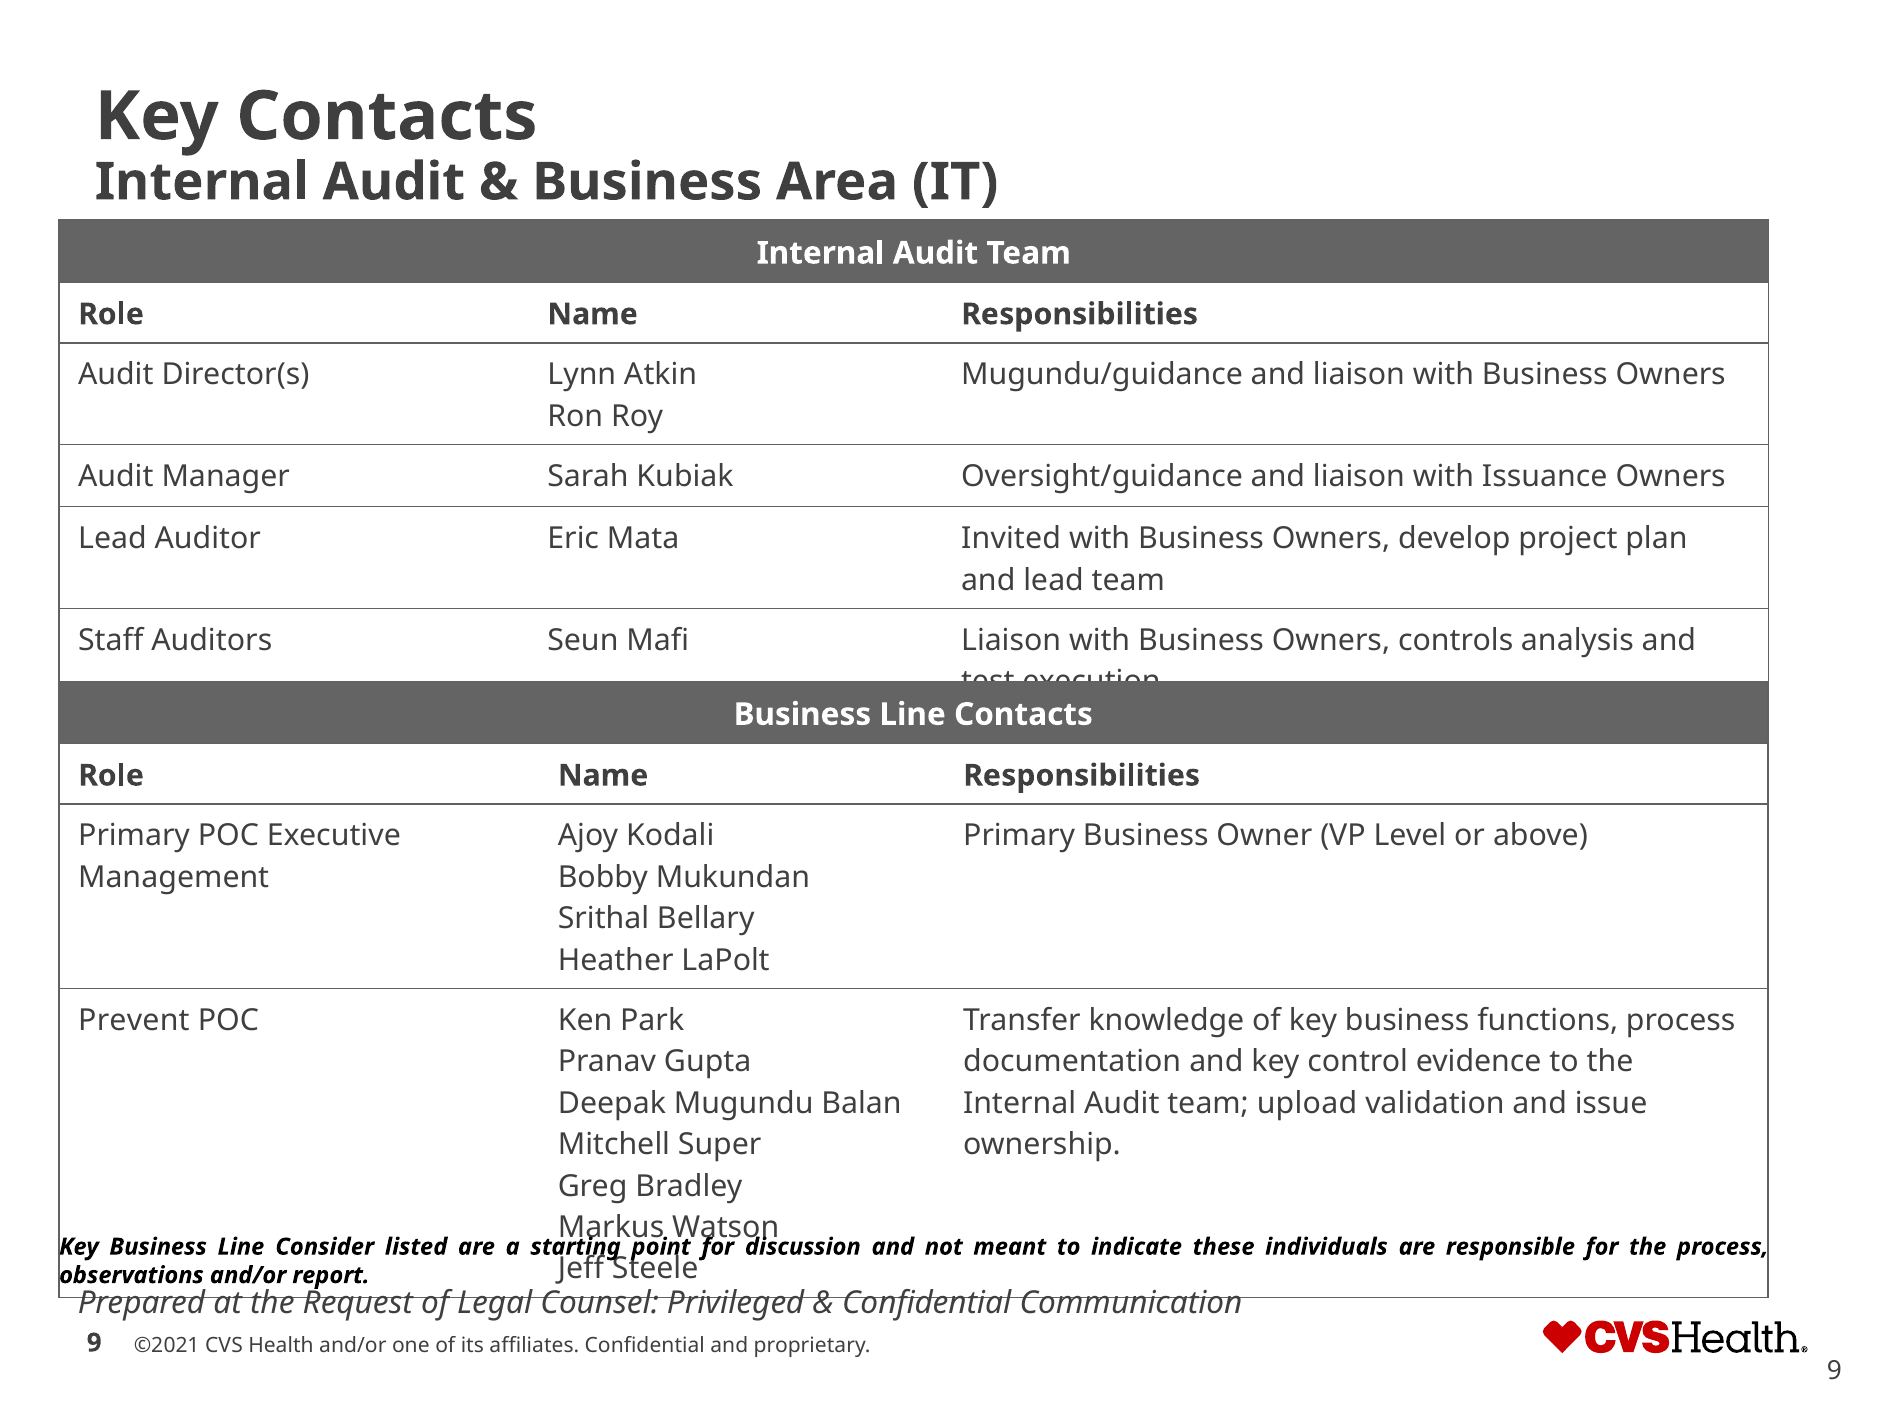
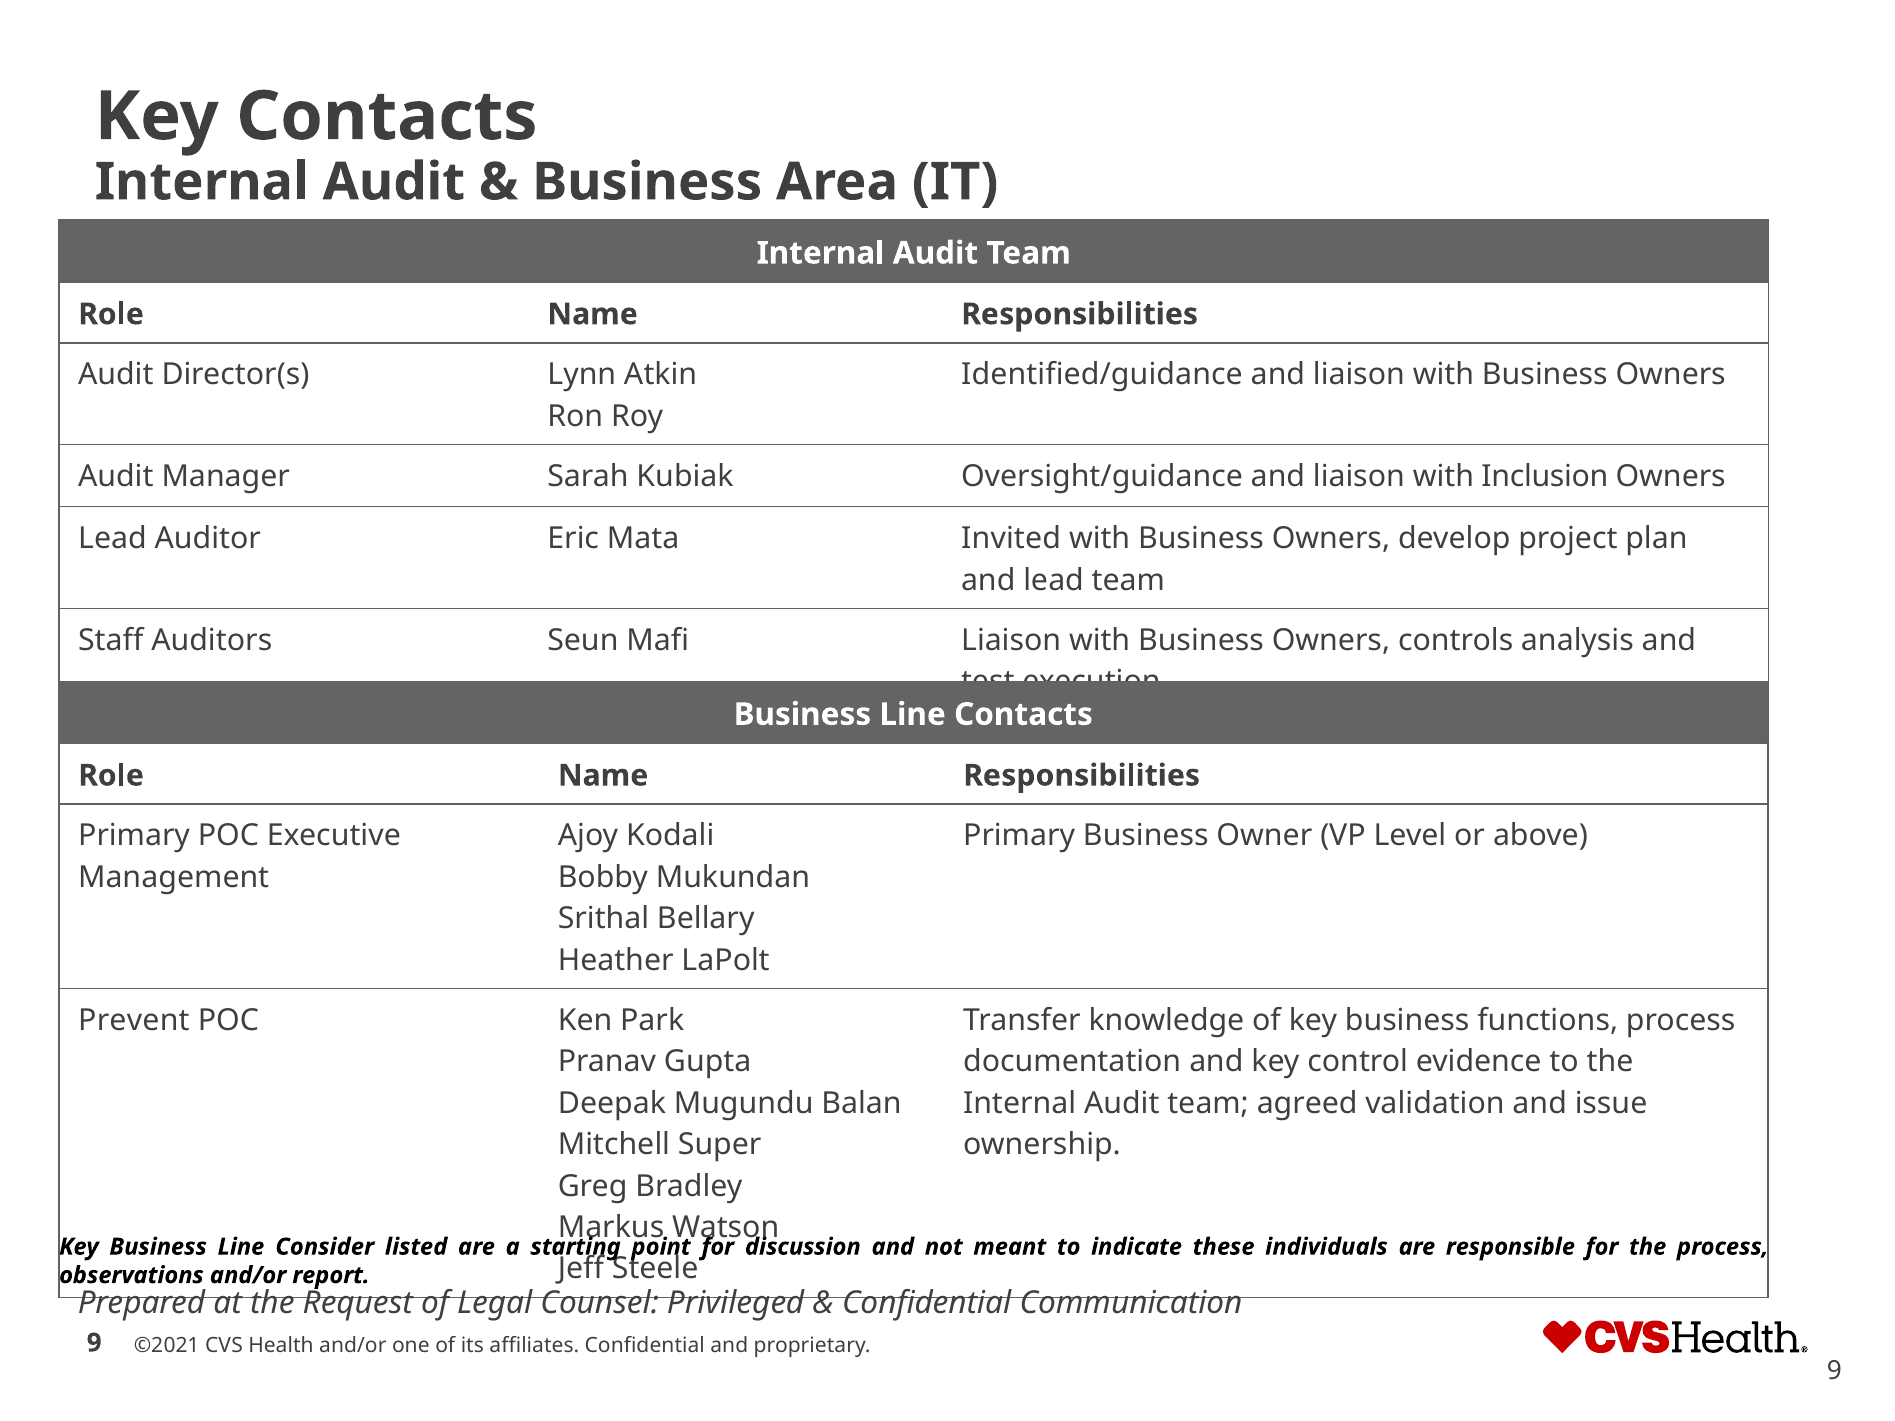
Mugundu/guidance: Mugundu/guidance -> Identified/guidance
Issuance: Issuance -> Inclusion
upload: upload -> agreed
